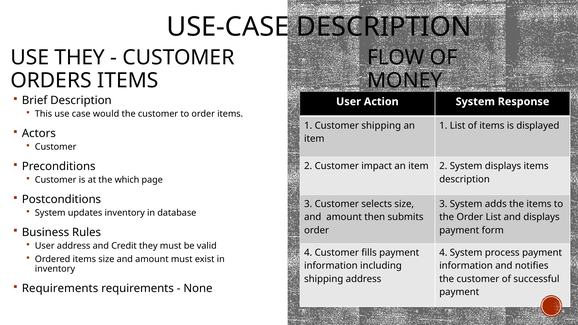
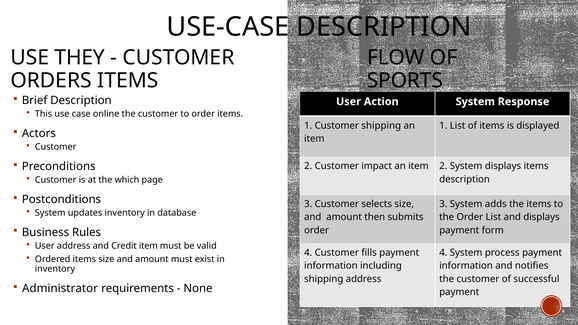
MONEY: MONEY -> SPORTS
would: would -> online
Credit they: they -> item
Requirements at (60, 288): Requirements -> Administrator
